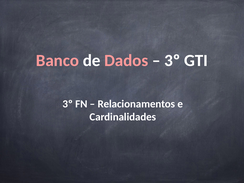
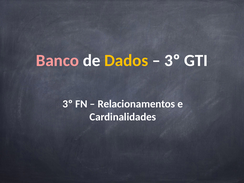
Dados colour: pink -> yellow
